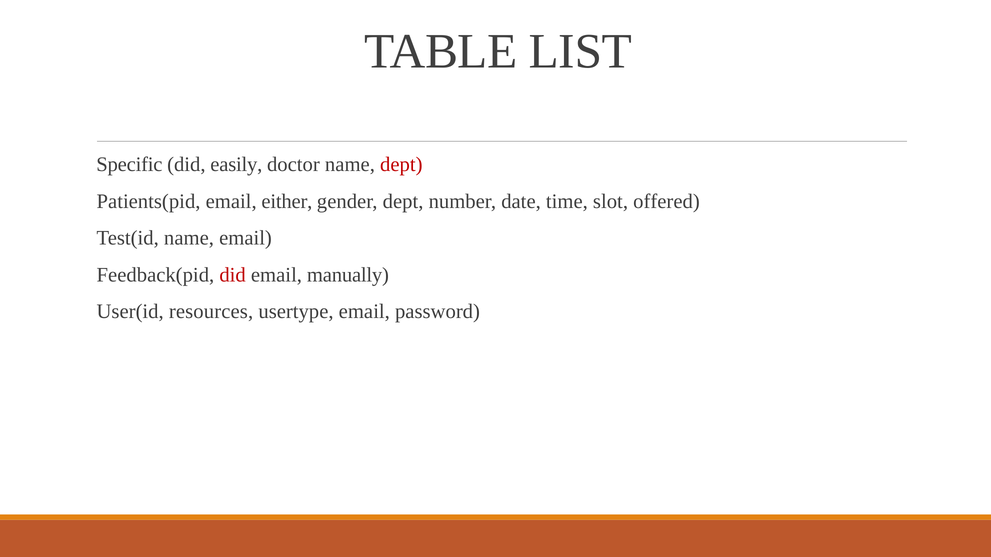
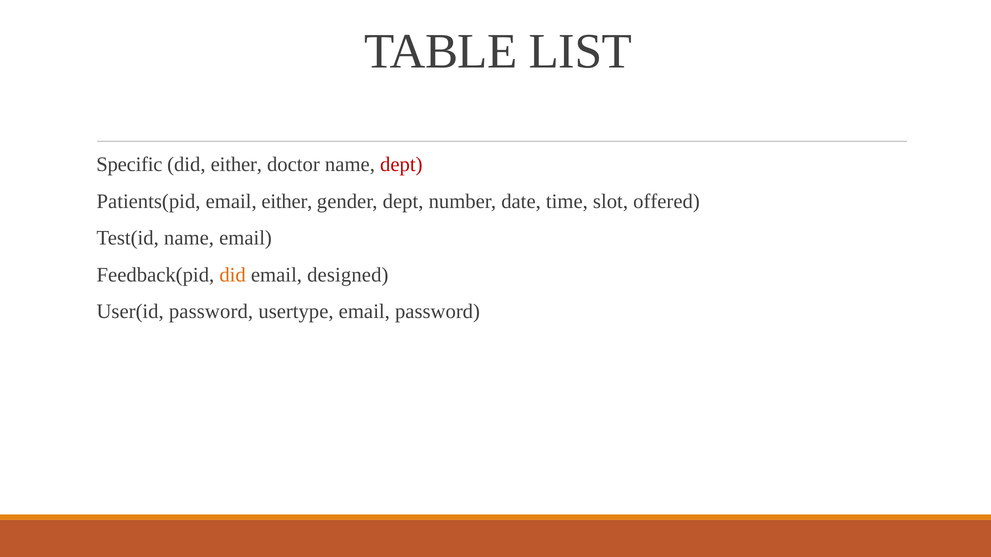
did easily: easily -> either
did at (233, 275) colour: red -> orange
manually: manually -> designed
User(id resources: resources -> password
